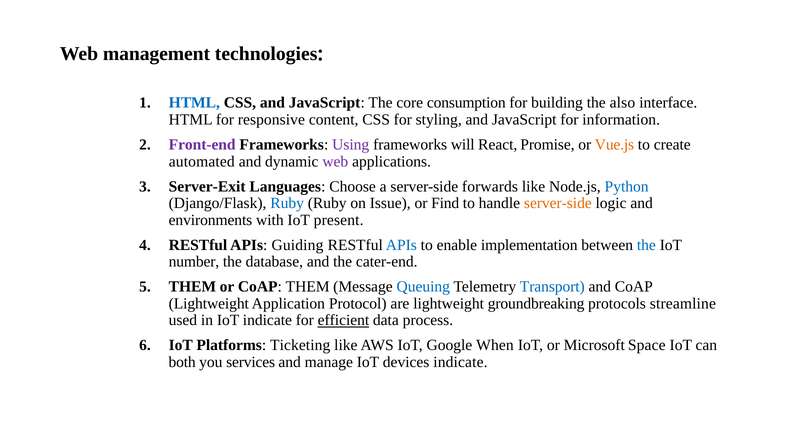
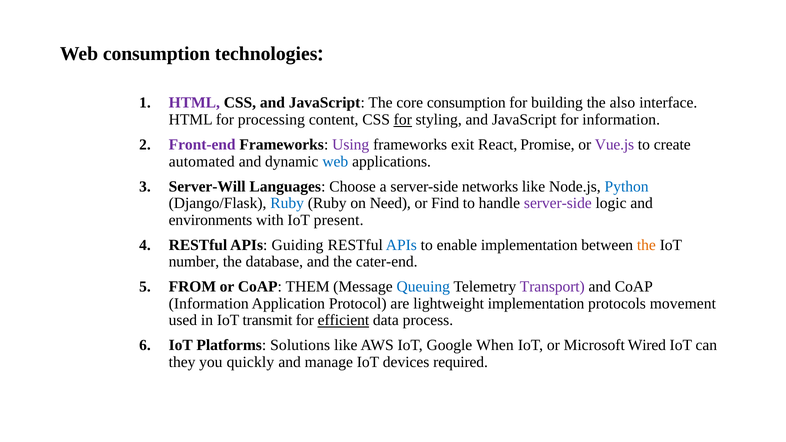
Web management: management -> consumption
HTML at (194, 103) colour: blue -> purple
responsive: responsive -> processing
for at (403, 120) underline: none -> present
will: will -> exit
Vue.js colour: orange -> purple
web at (335, 161) colour: purple -> blue
Server-Exit: Server-Exit -> Server-Will
forwards: forwards -> networks
Issue: Issue -> Need
server-side at (558, 203) colour: orange -> purple
the at (646, 245) colour: blue -> orange
THEM at (192, 287): THEM -> FROM
Transport colour: blue -> purple
Lightweight at (209, 304): Lightweight -> Information
lightweight groundbreaking: groundbreaking -> implementation
streamline: streamline -> movement
IoT indicate: indicate -> transmit
Ticketing: Ticketing -> Solutions
Space: Space -> Wired
both: both -> they
services: services -> quickly
devices indicate: indicate -> required
